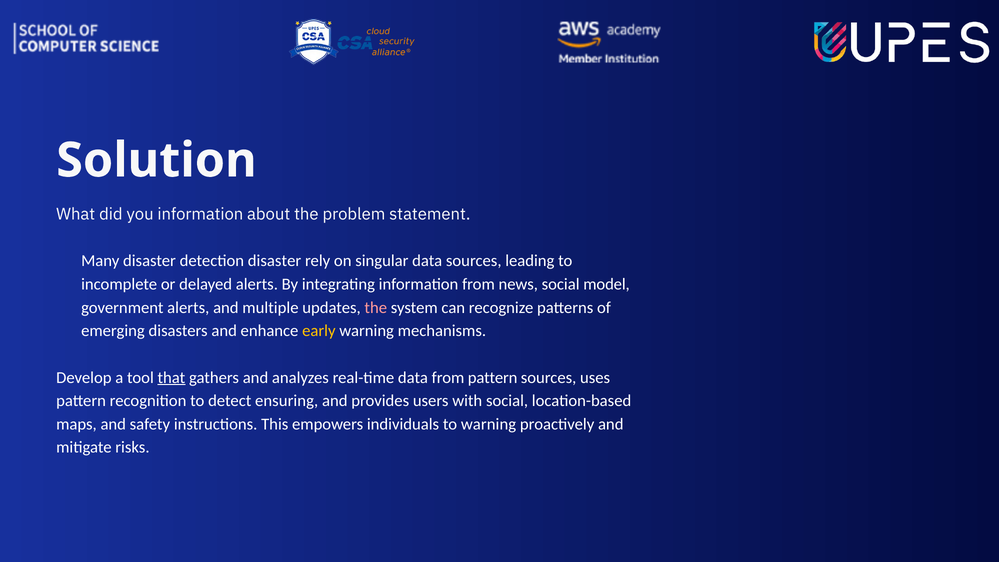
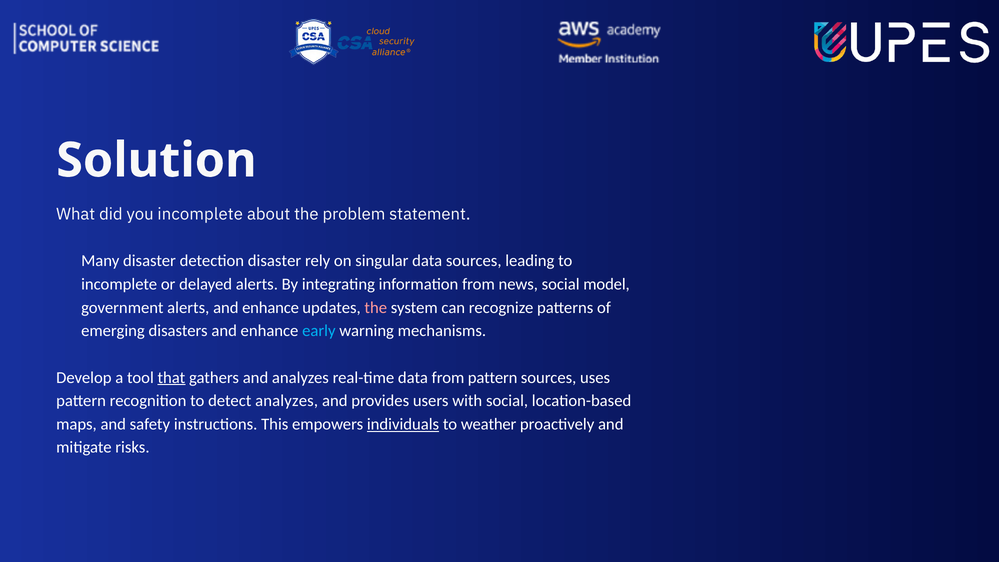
you information: information -> incomplete
alerts and multiple: multiple -> enhance
early colour: yellow -> light blue
detect ensuring: ensuring -> analyzes
individuals underline: none -> present
to warning: warning -> weather
